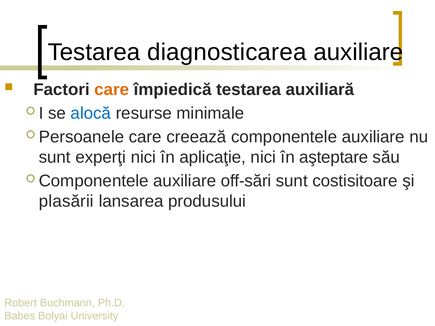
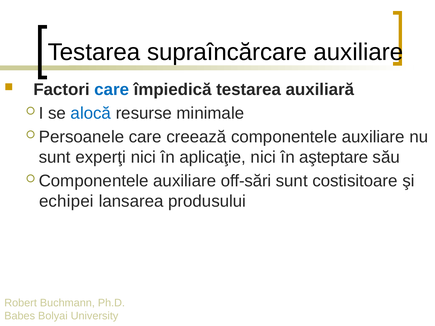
diagnosticarea: diagnosticarea -> supraîncărcare
care at (112, 90) colour: orange -> blue
plasării: plasării -> echipei
